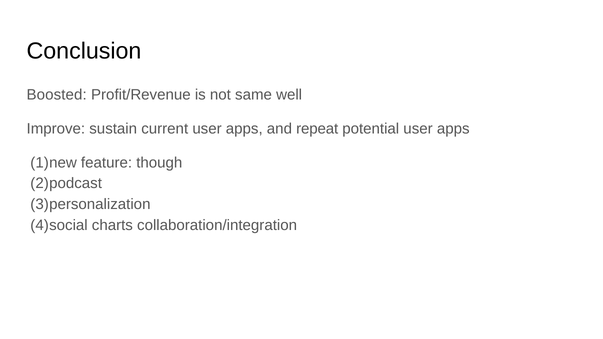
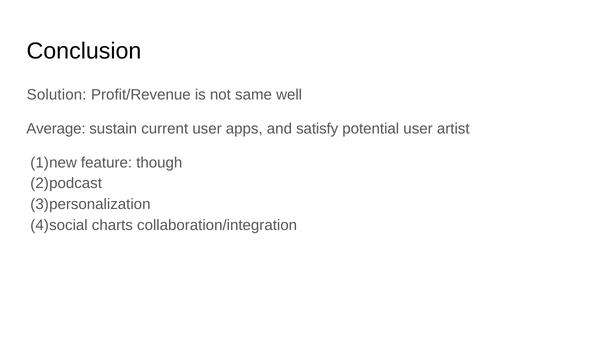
Boosted: Boosted -> Solution
Improve: Improve -> Average
repeat: repeat -> satisfy
potential user apps: apps -> artist
